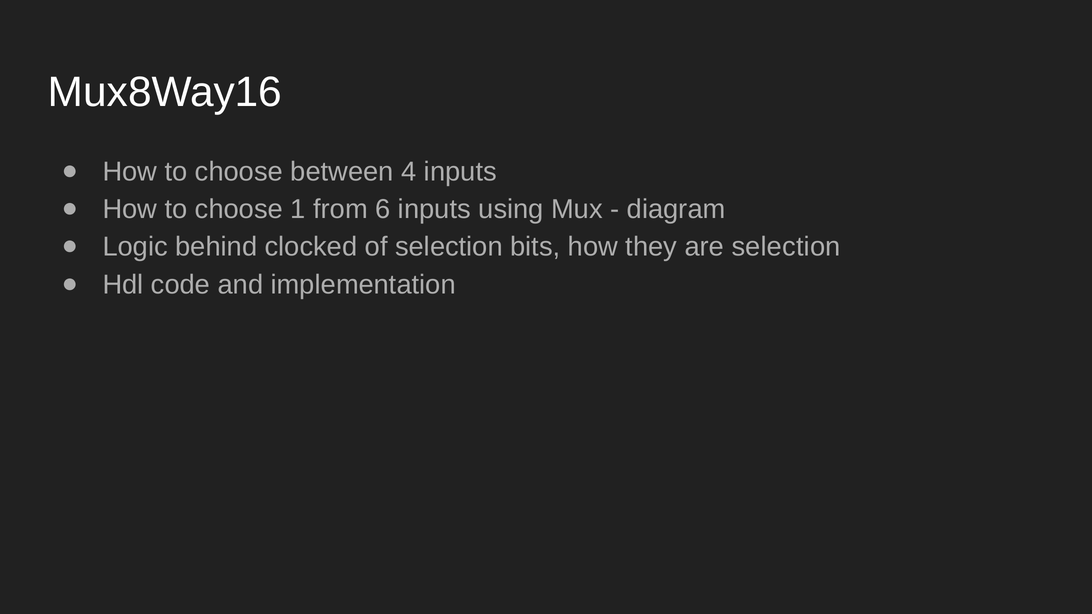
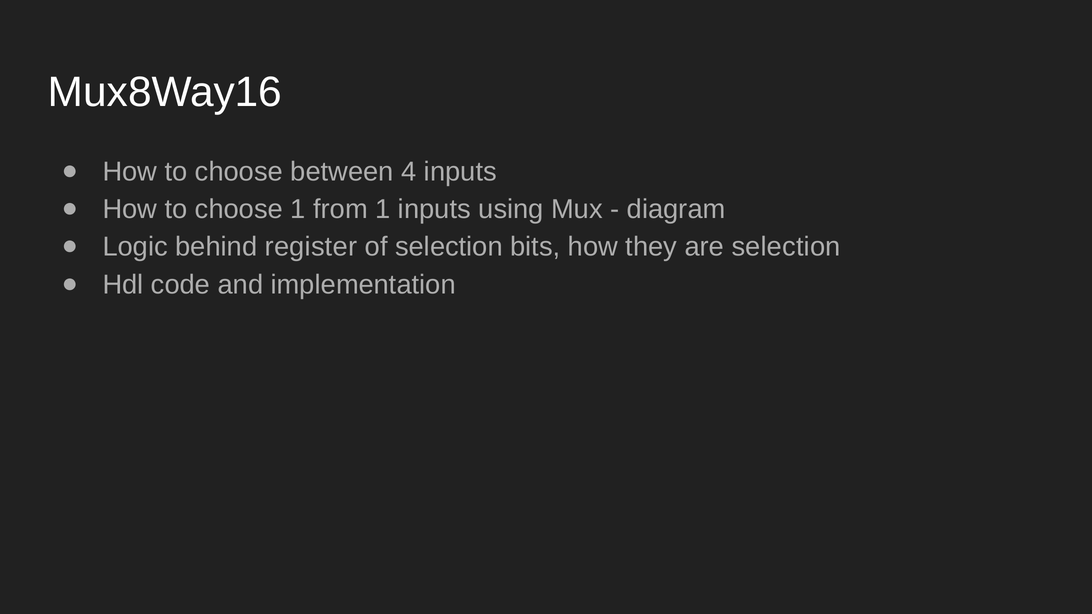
from 6: 6 -> 1
clocked: clocked -> register
